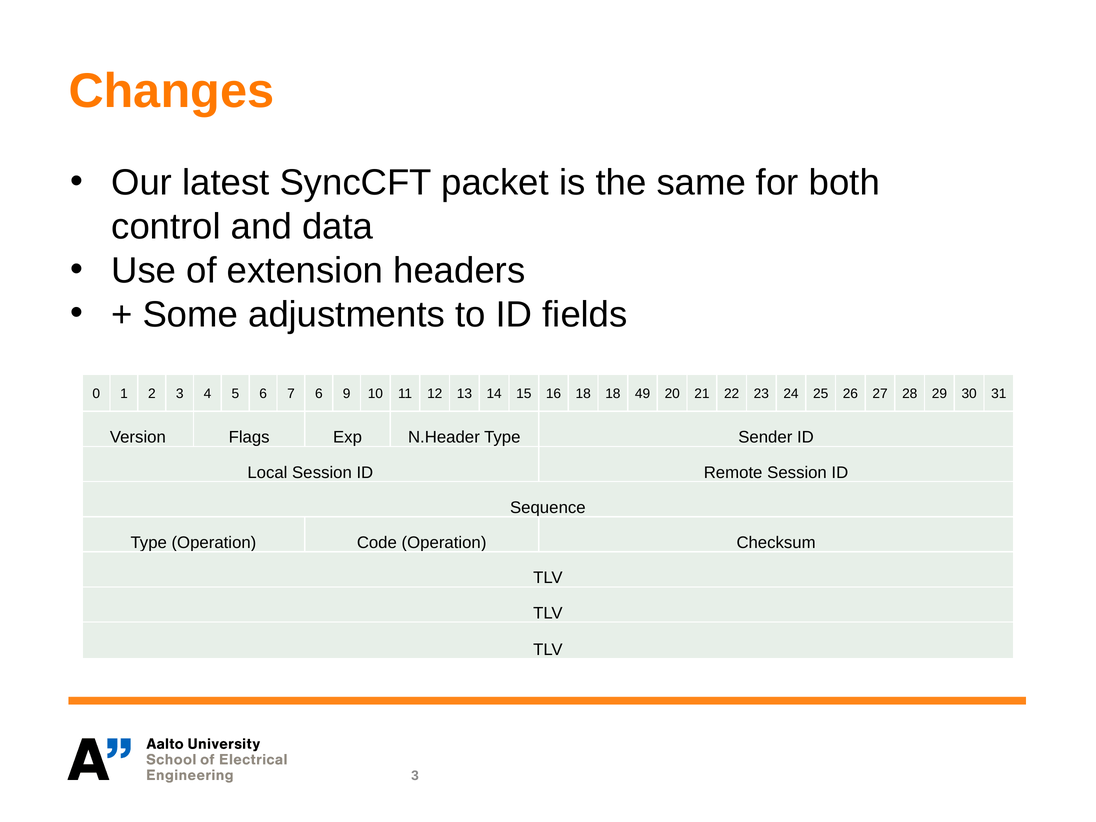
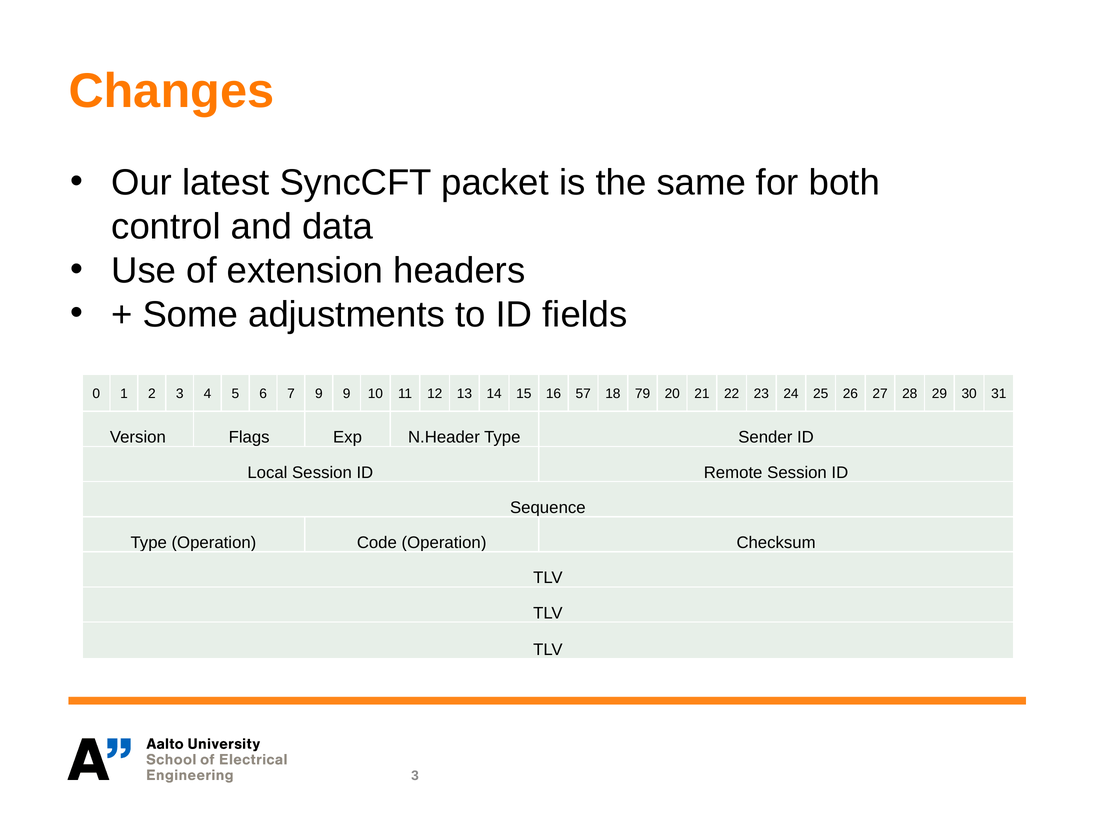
7 6: 6 -> 9
16 18: 18 -> 57
49: 49 -> 79
